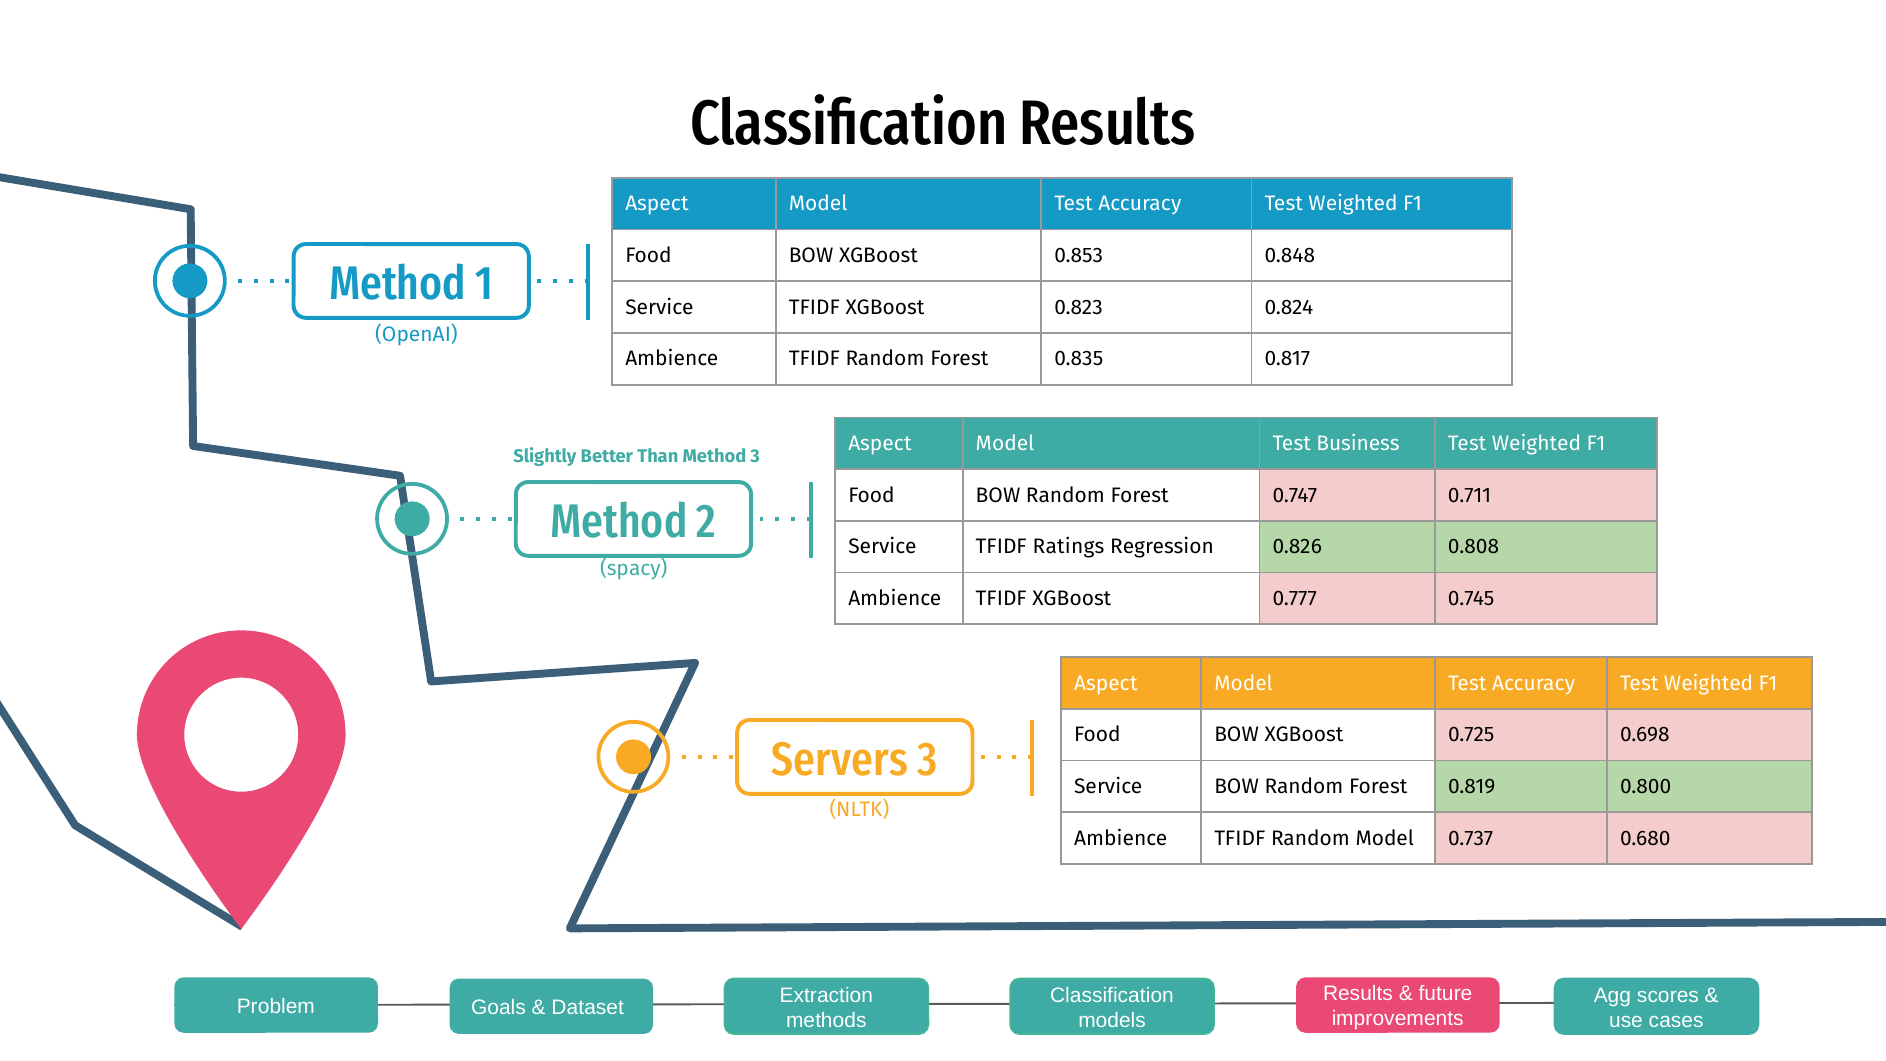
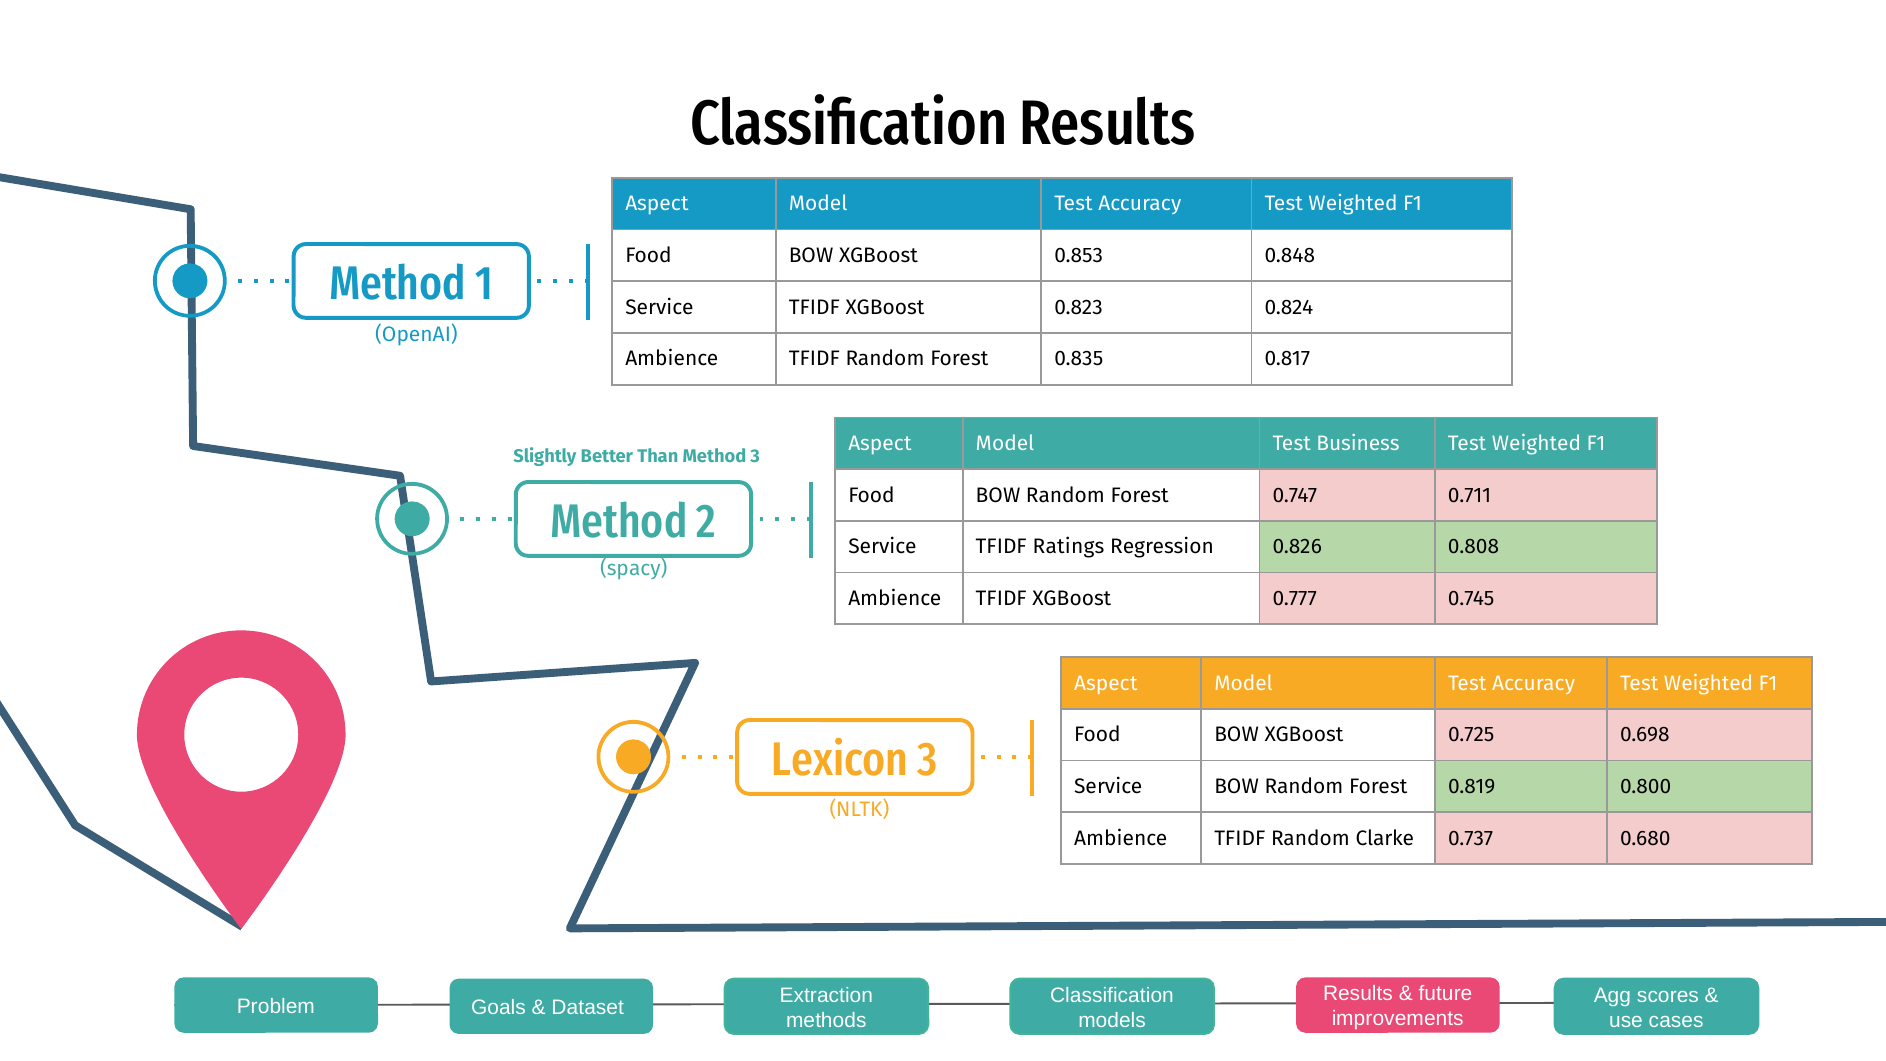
Servers: Servers -> Lexicon
Random Model: Model -> Clarke
